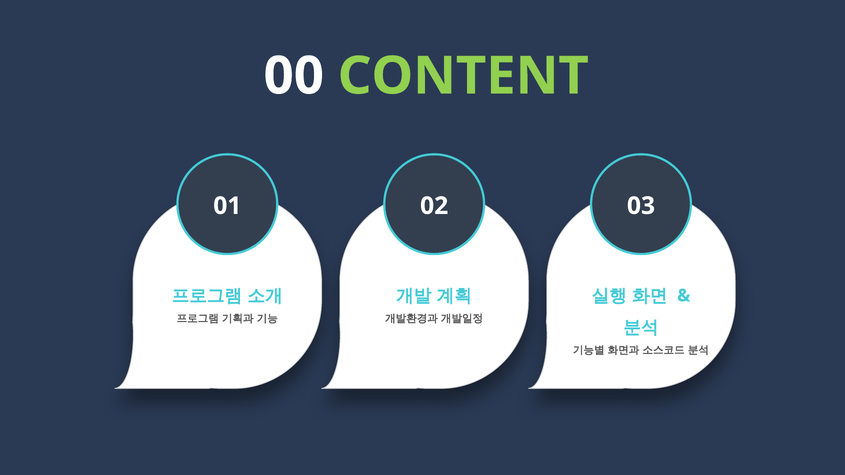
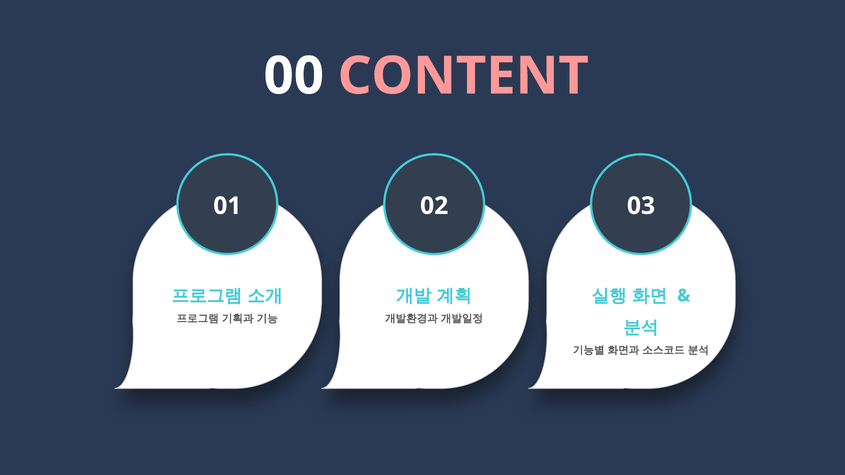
CONTENT colour: light green -> pink
